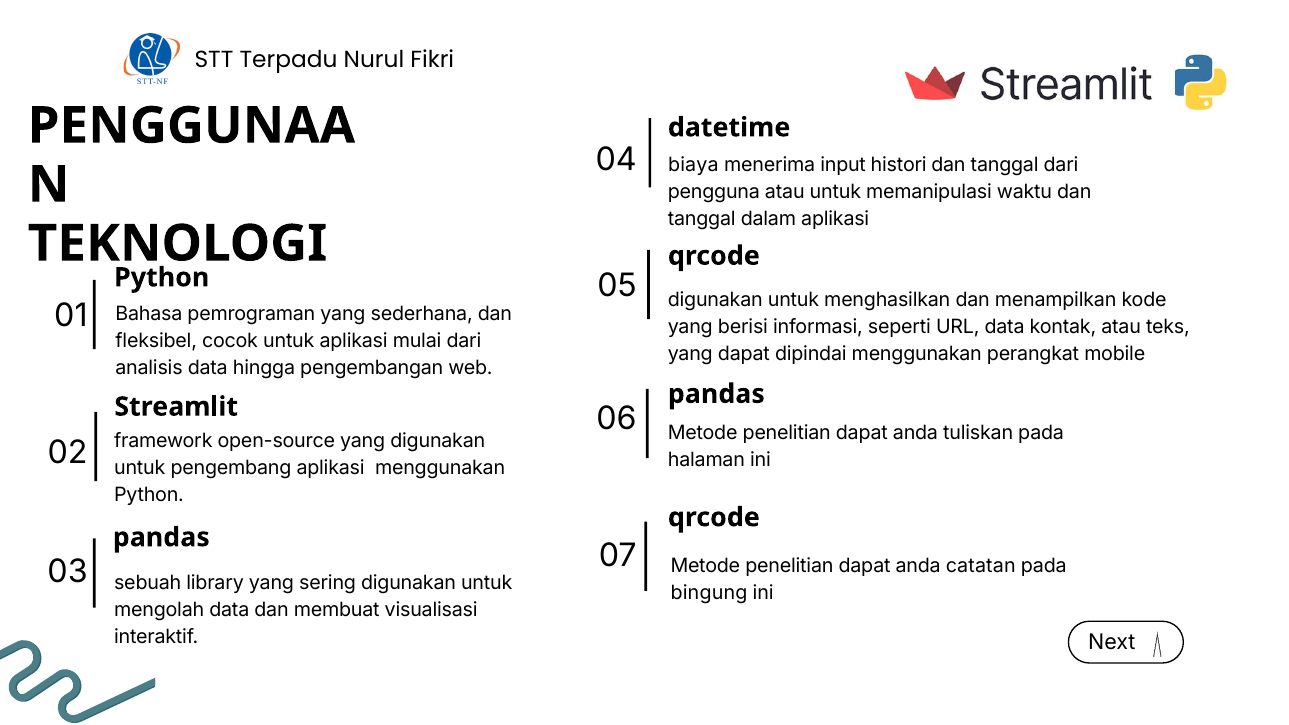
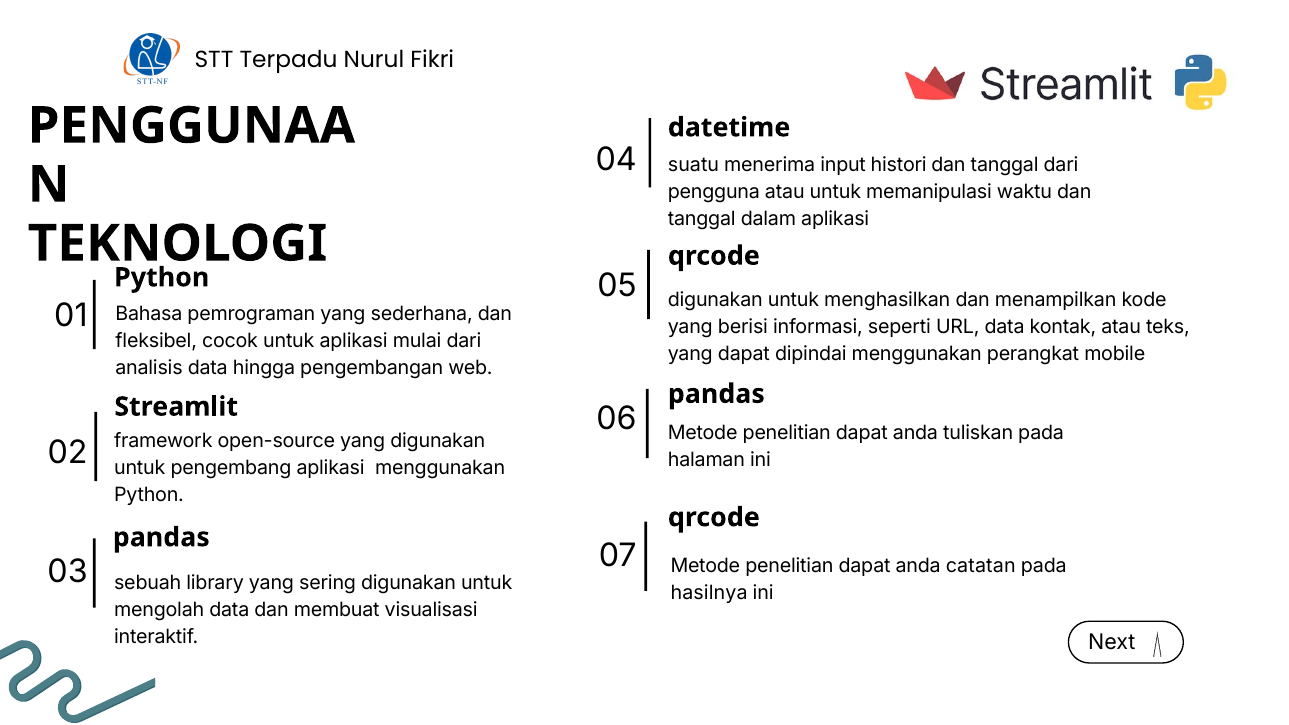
biaya: biaya -> suatu
bingung: bingung -> hasilnya
